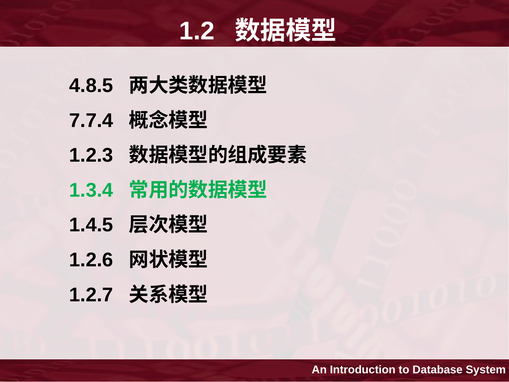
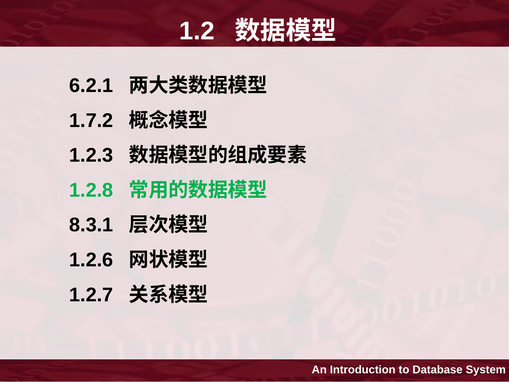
4.8.5: 4.8.5 -> 6.2.1
7.7.4: 7.7.4 -> 1.7.2
1.3.4: 1.3.4 -> 1.2.8
1.4.5: 1.4.5 -> 8.3.1
